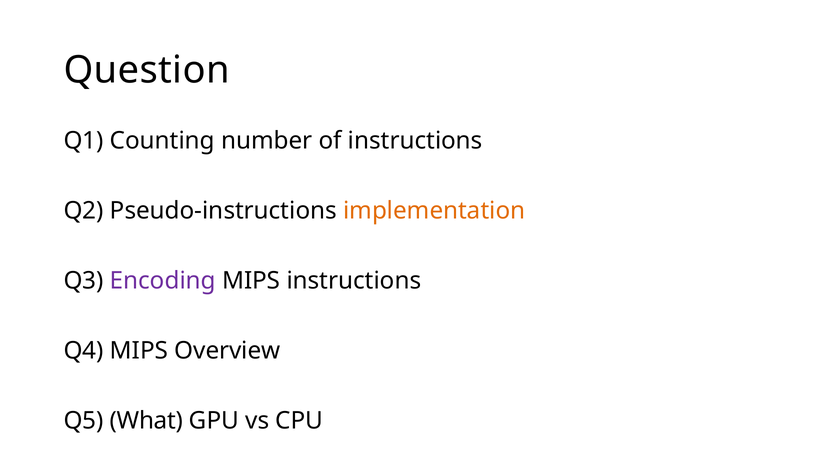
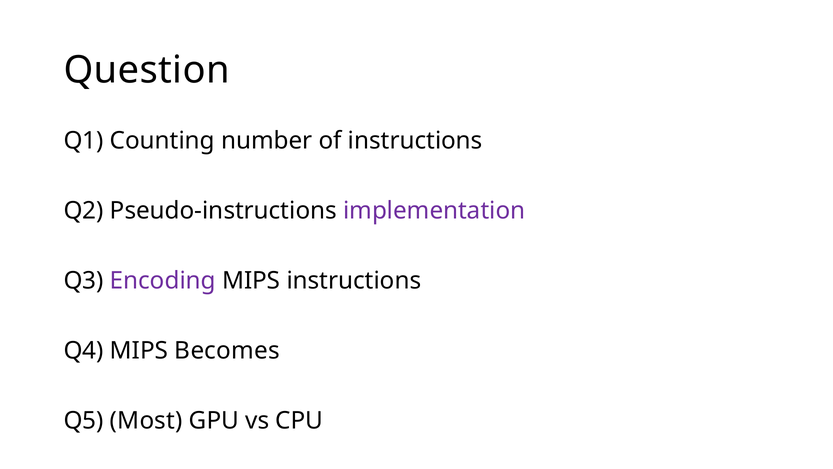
implementation colour: orange -> purple
Overview: Overview -> Becomes
What: What -> Most
